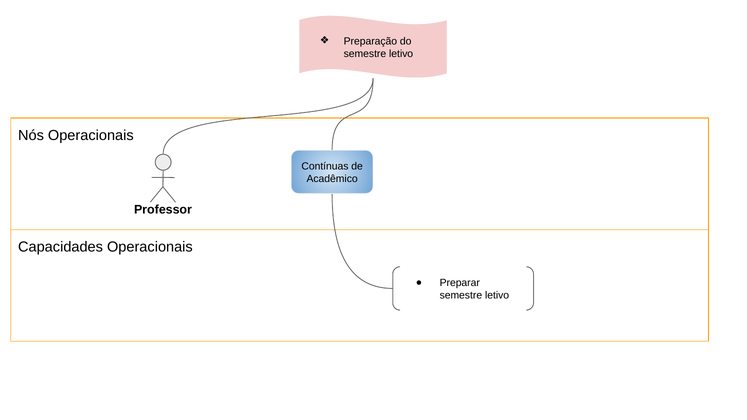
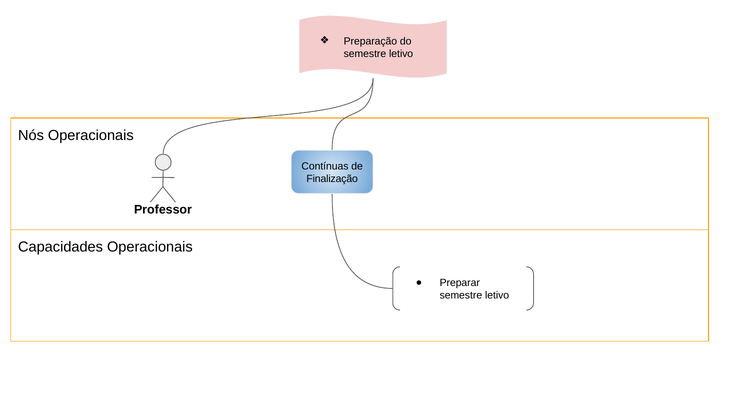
Acadêmico: Acadêmico -> Finalização
